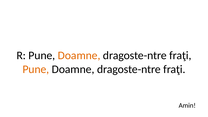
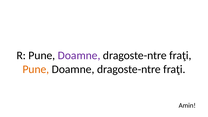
Doamne at (79, 55) colour: orange -> purple
